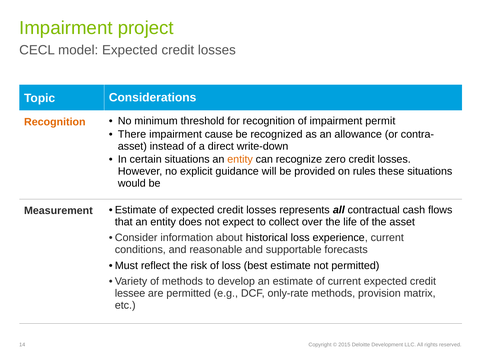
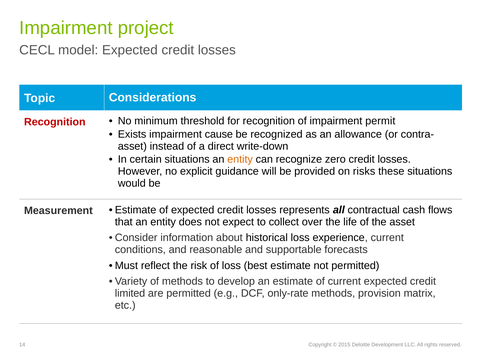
Recognition at (55, 122) colour: orange -> red
There: There -> Exists
rules: rules -> risks
lessee: lessee -> limited
